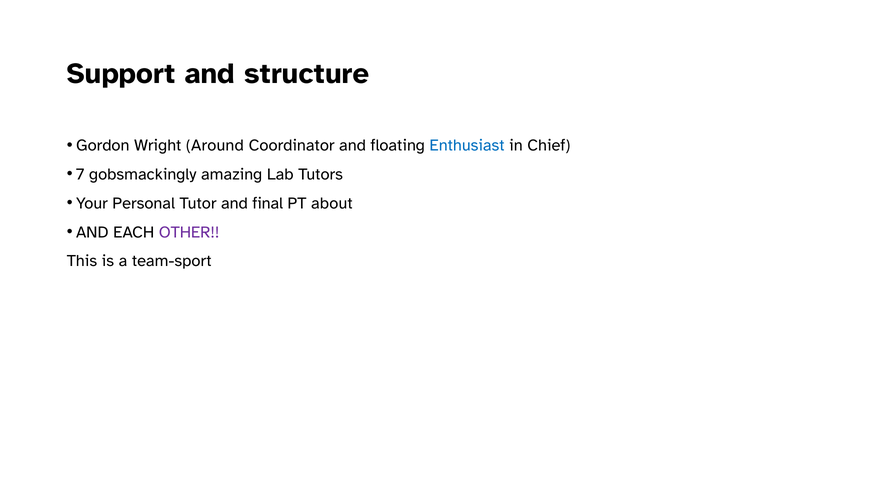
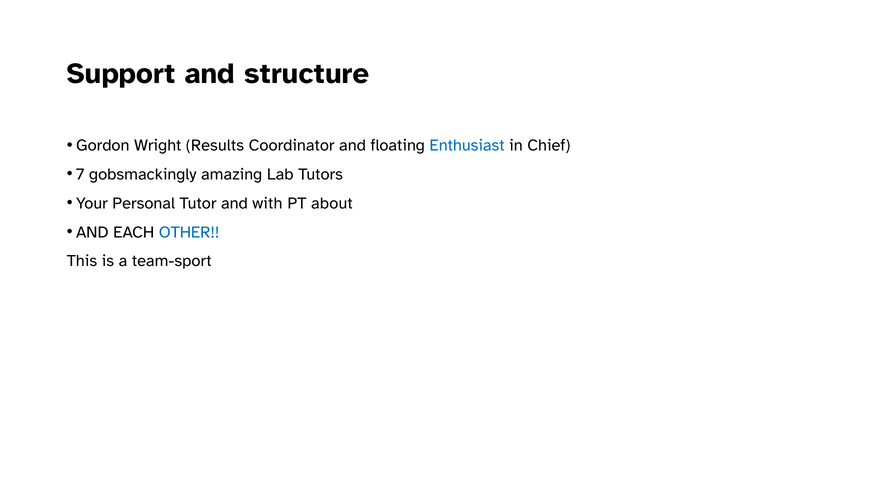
Around: Around -> Results
final: final -> with
OTHER colour: purple -> blue
